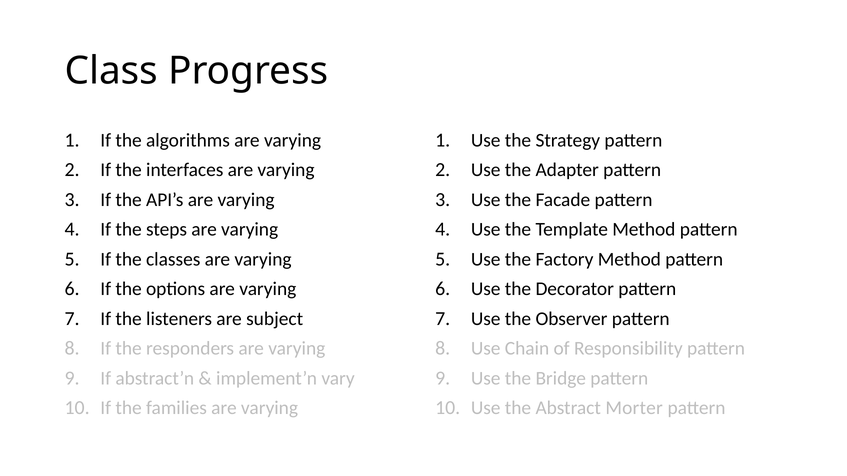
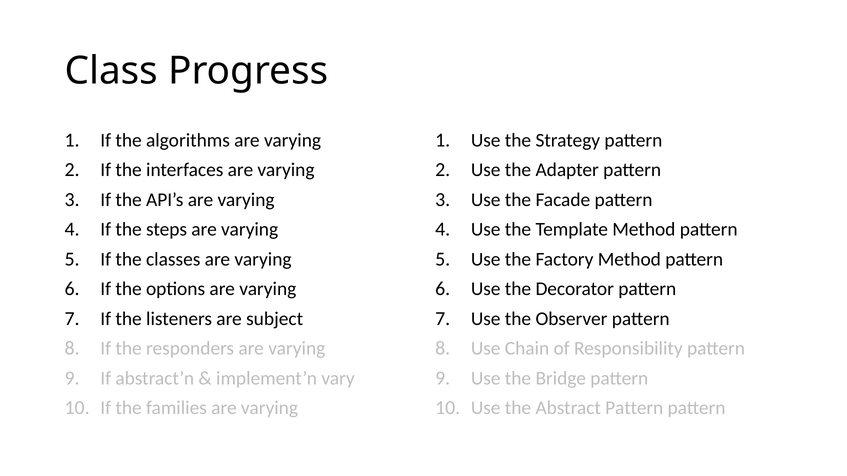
Abstract Morter: Morter -> Pattern
